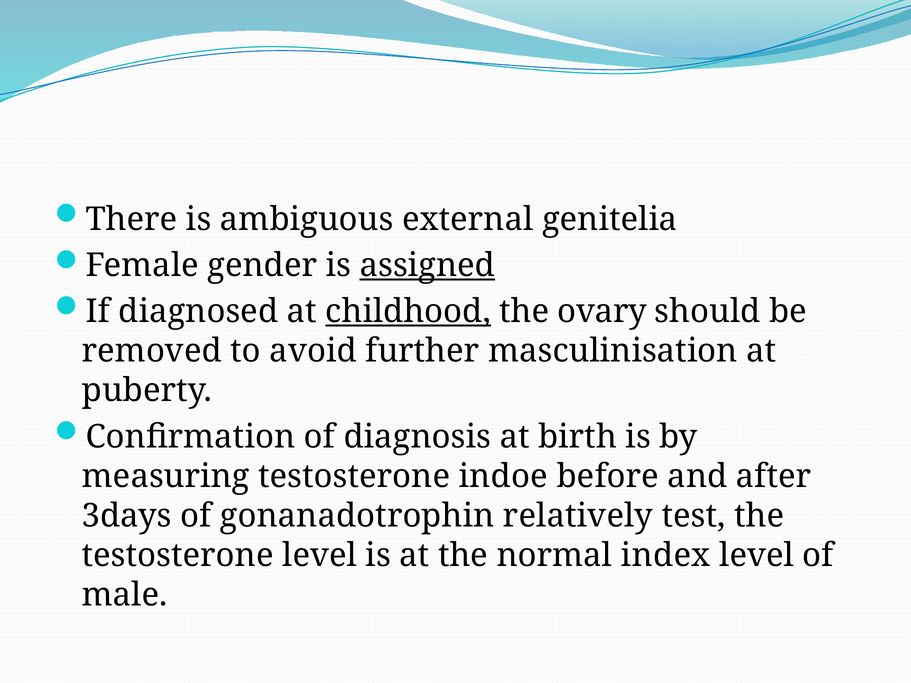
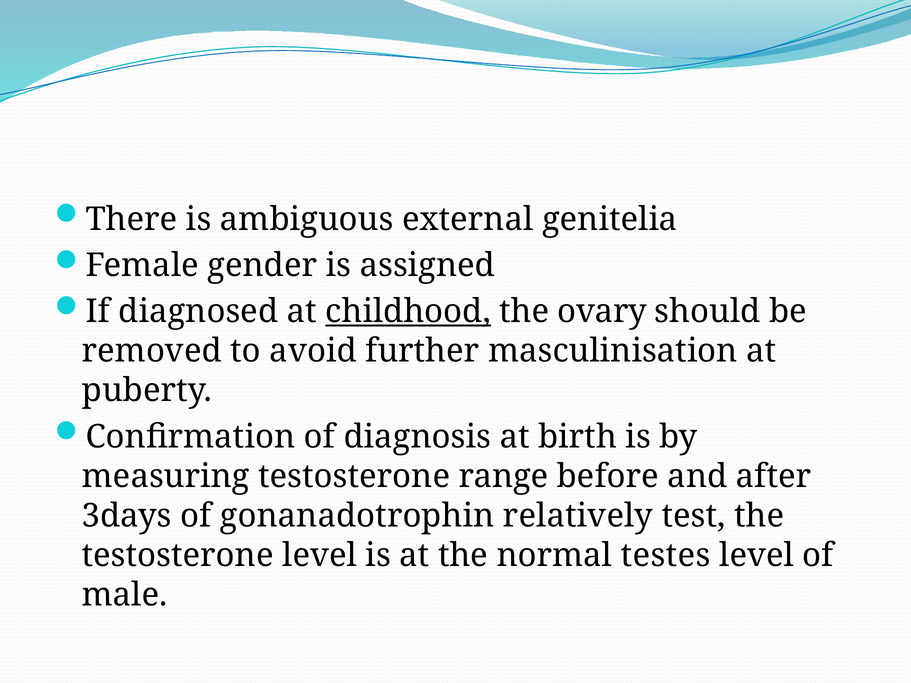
assigned underline: present -> none
indoe: indoe -> range
index: index -> testes
